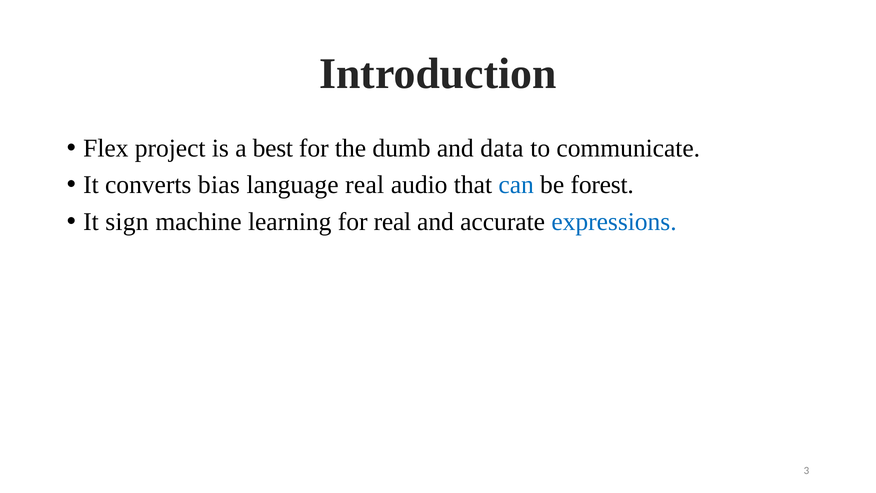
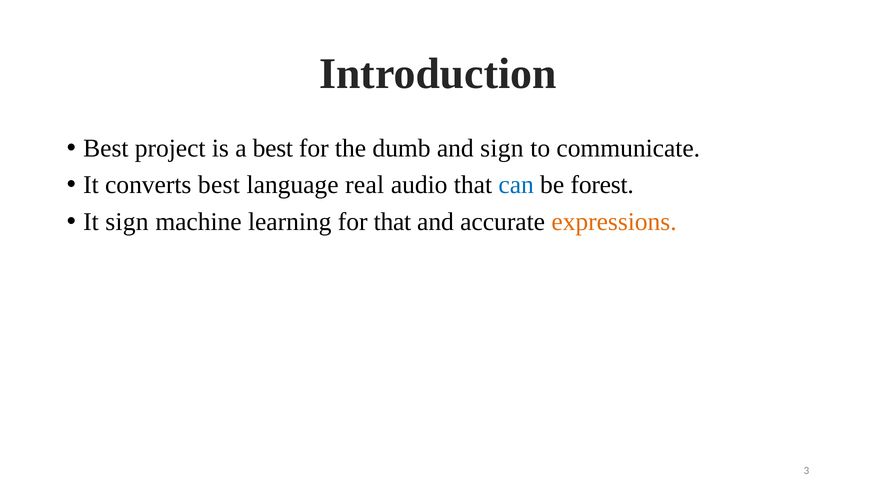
Flex at (106, 148): Flex -> Best
and data: data -> sign
converts bias: bias -> best
for real: real -> that
expressions colour: blue -> orange
